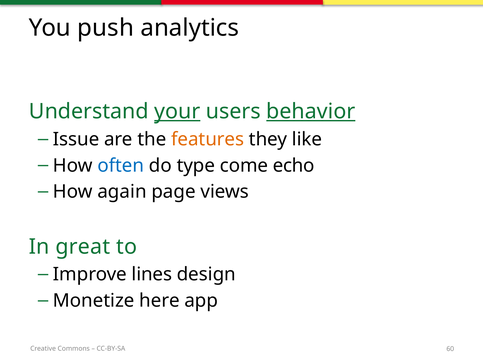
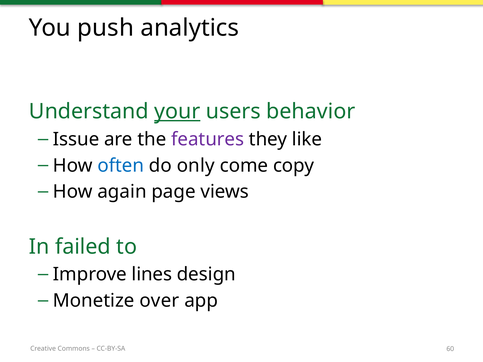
behavior underline: present -> none
features colour: orange -> purple
type: type -> only
echo: echo -> copy
great: great -> failed
here: here -> over
